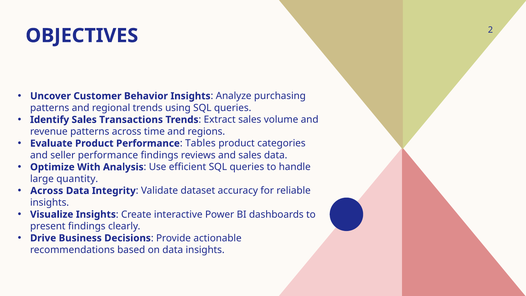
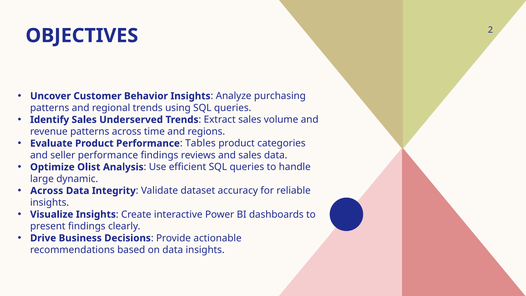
Transactions: Transactions -> Underserved
With: With -> Olist
quantity: quantity -> dynamic
